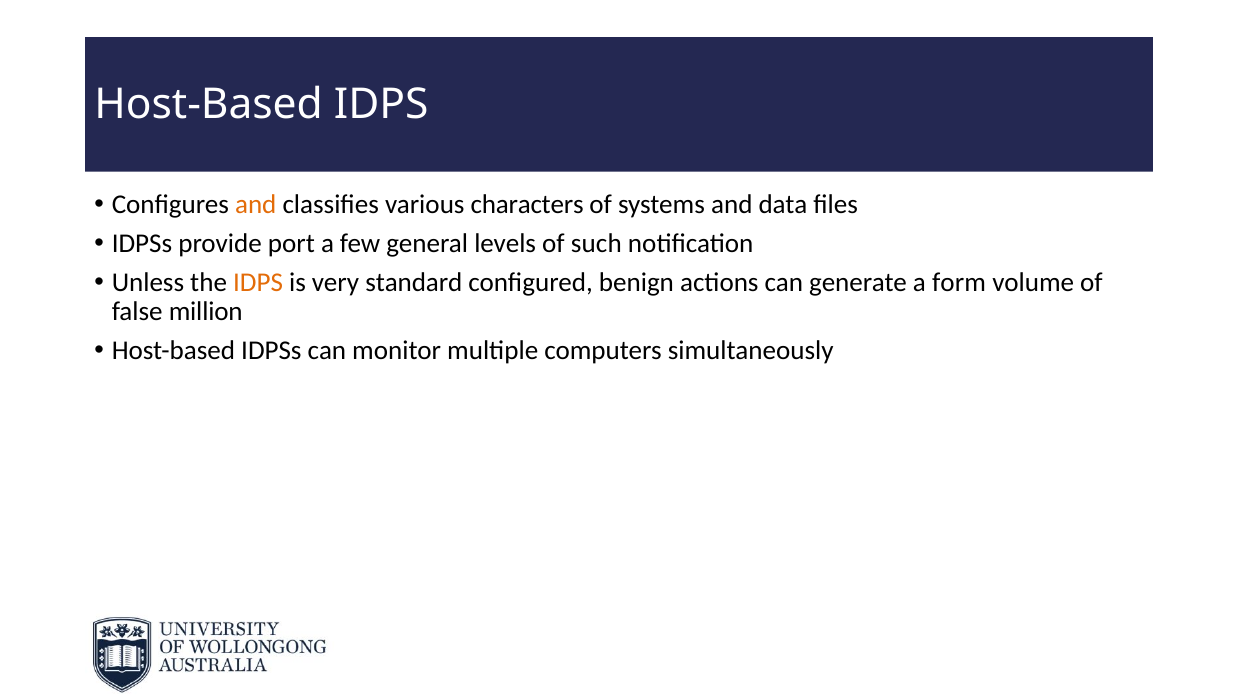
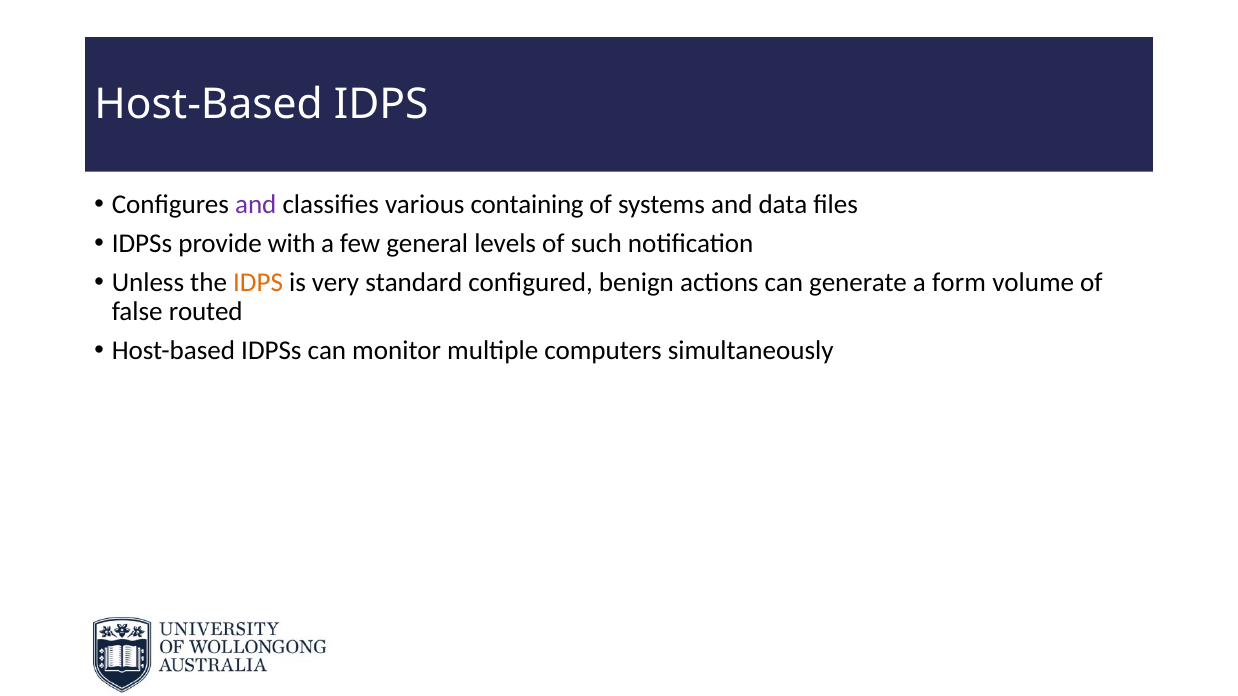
and at (256, 204) colour: orange -> purple
characters: characters -> containing
port: port -> with
million: million -> routed
